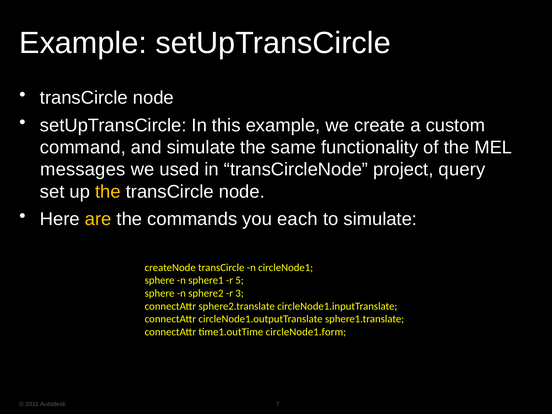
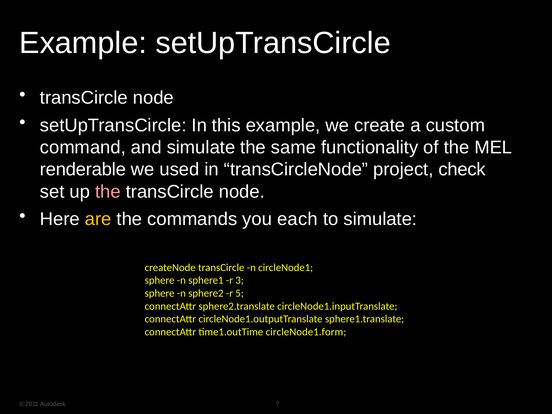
messages: messages -> renderable
query: query -> check
the at (108, 192) colour: yellow -> pink
5: 5 -> 3
3: 3 -> 5
